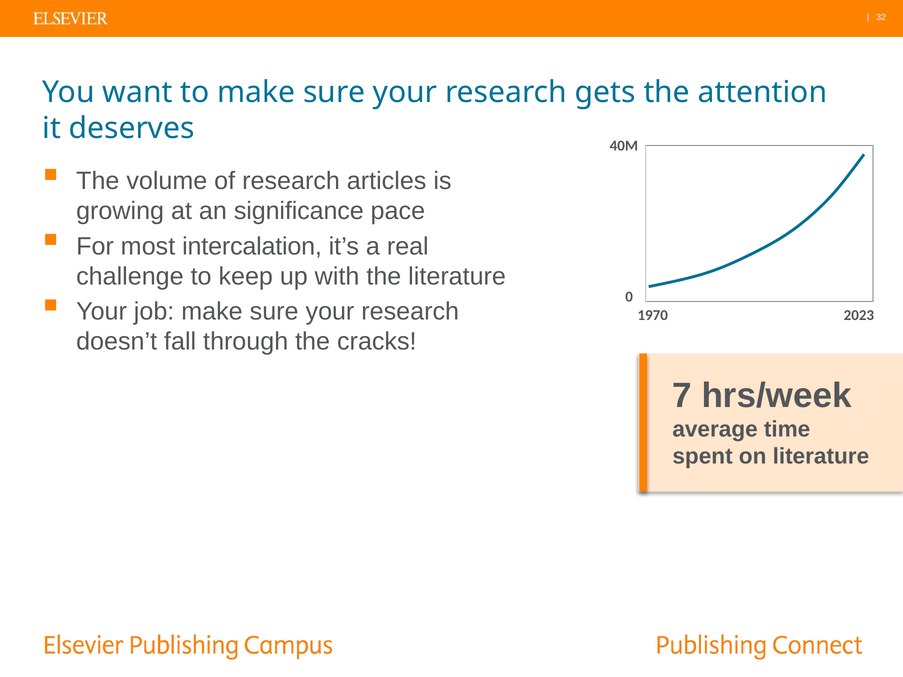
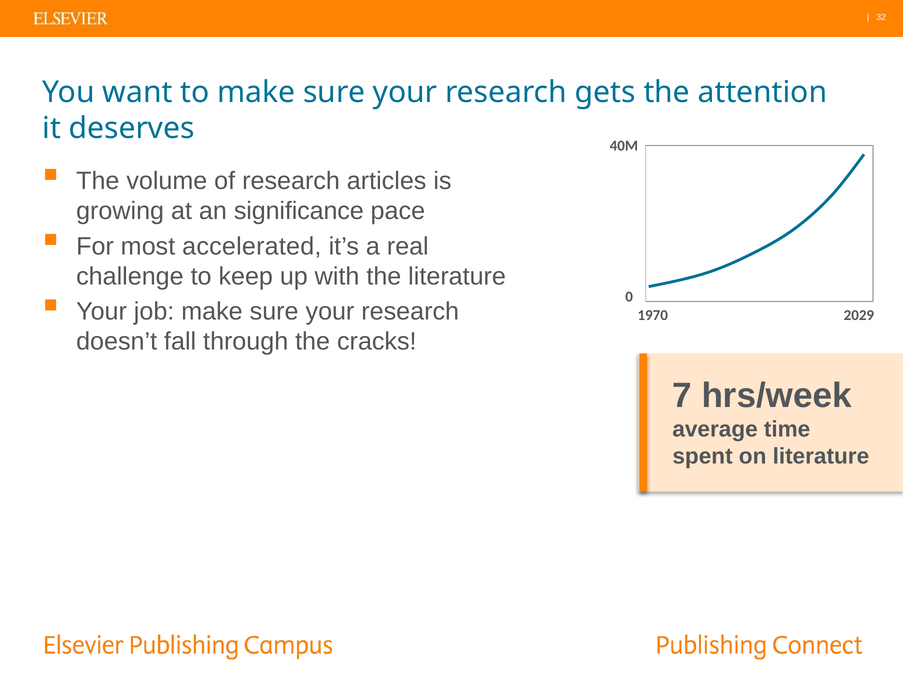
intercalation: intercalation -> accelerated
2023: 2023 -> 2029
